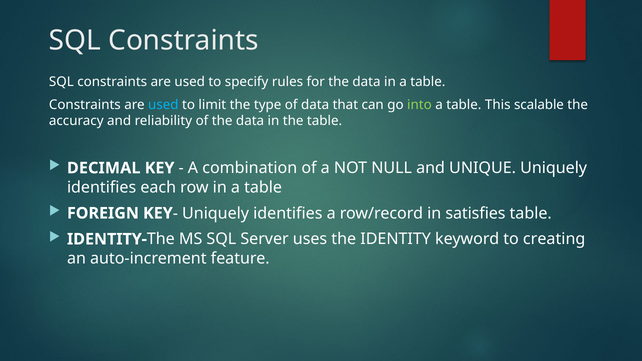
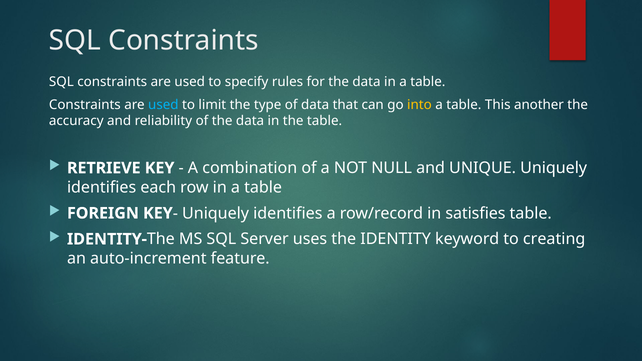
into colour: light green -> yellow
scalable: scalable -> another
DECIMAL: DECIMAL -> RETRIEVE
